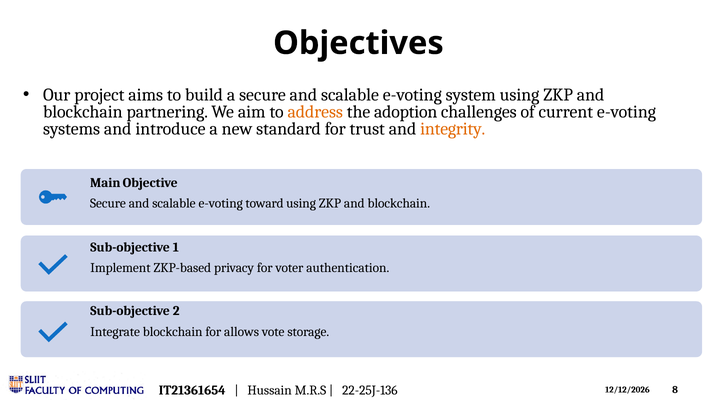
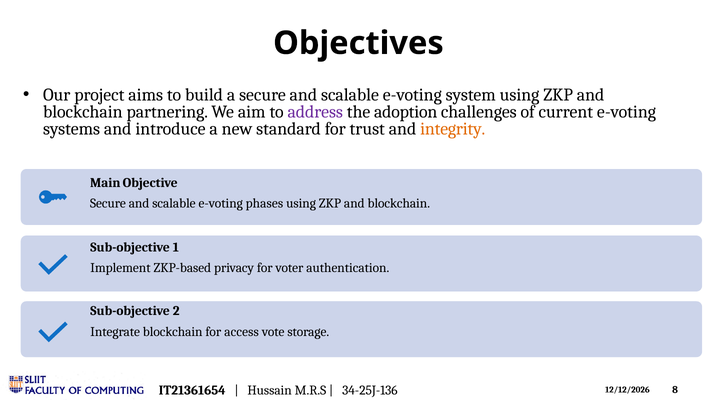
address colour: orange -> purple
toward: toward -> phases
allows: allows -> access
22-25J-136: 22-25J-136 -> 34-25J-136
